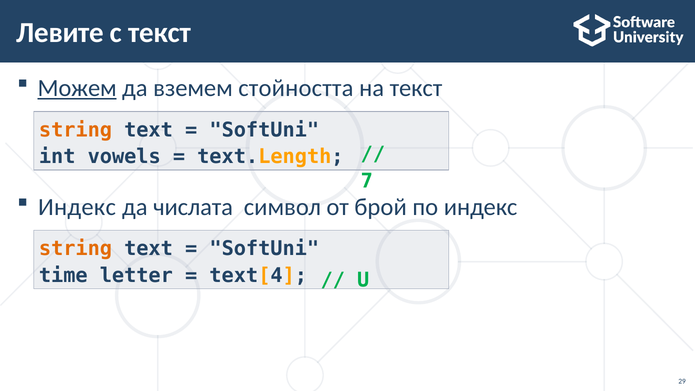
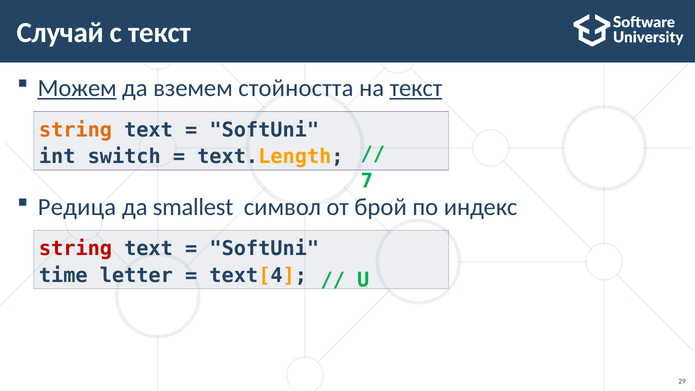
Левите: Левите -> Случай
текст at (416, 88) underline: none -> present
vowels: vowels -> switch
Индекс at (77, 207): Индекс -> Редица
числата: числата -> smallest
string at (75, 249) colour: orange -> red
